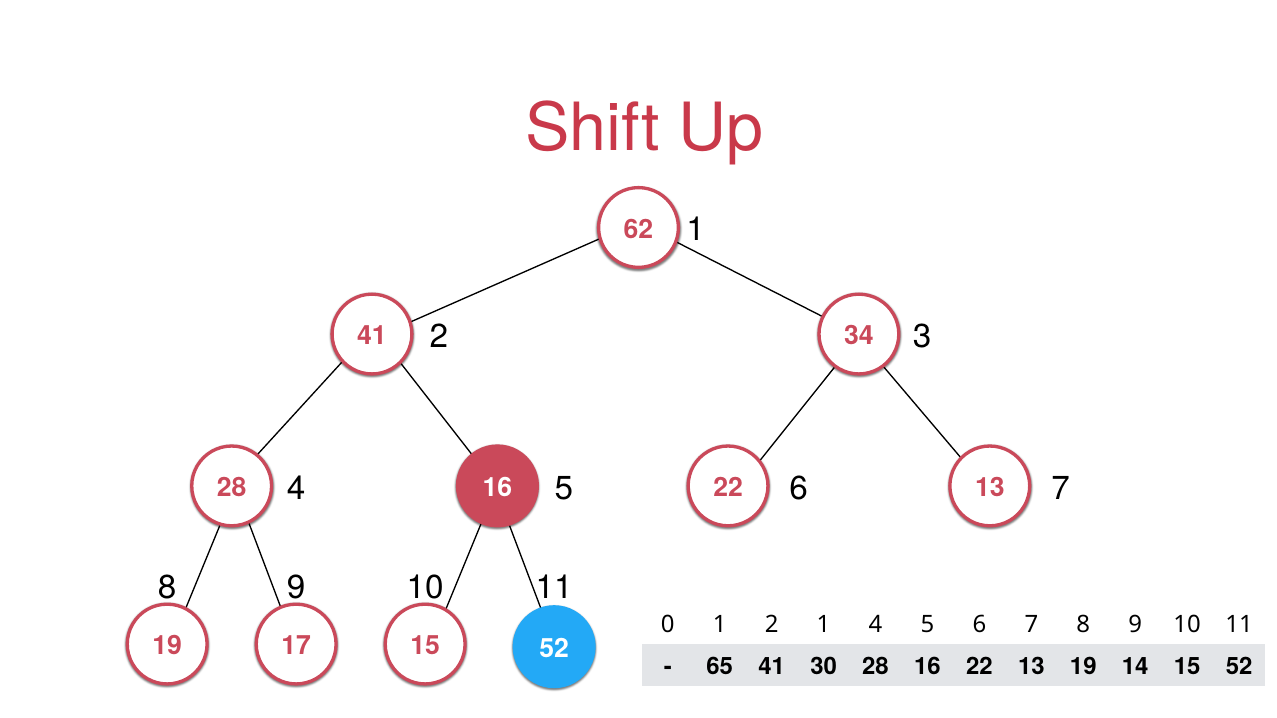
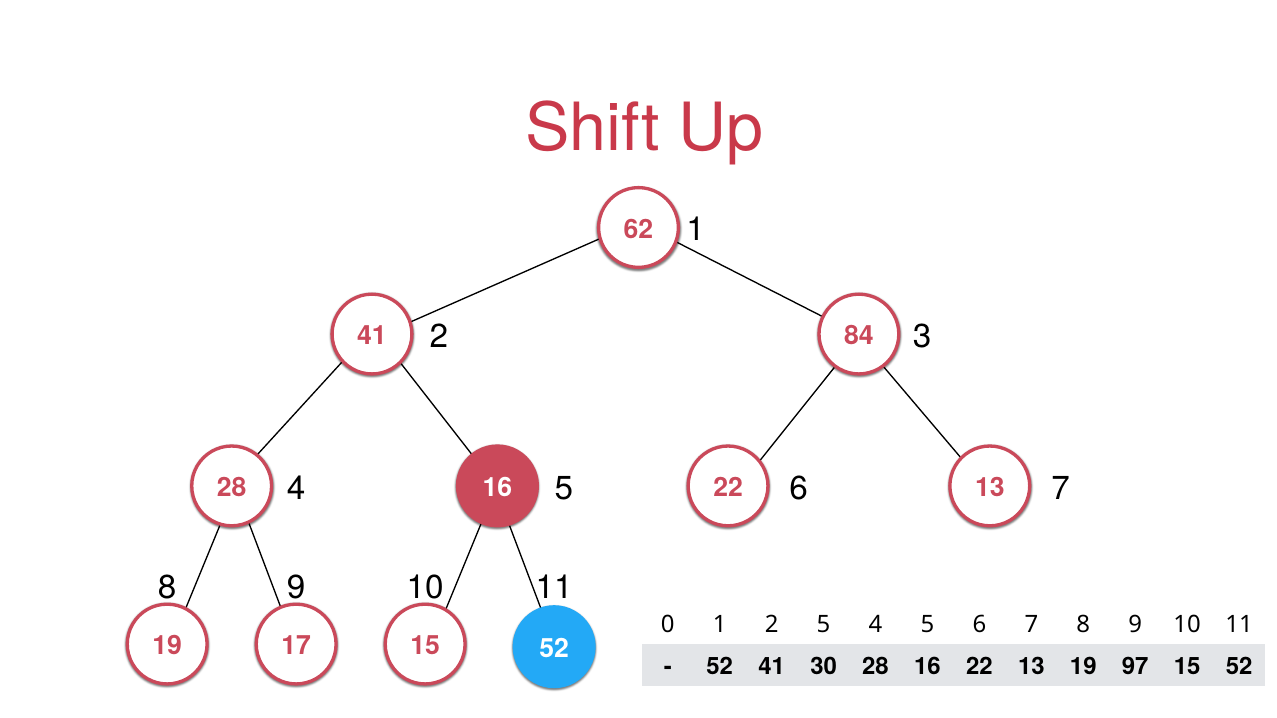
34: 34 -> 84
2 1: 1 -> 5
65 at (720, 667): 65 -> 52
14: 14 -> 97
